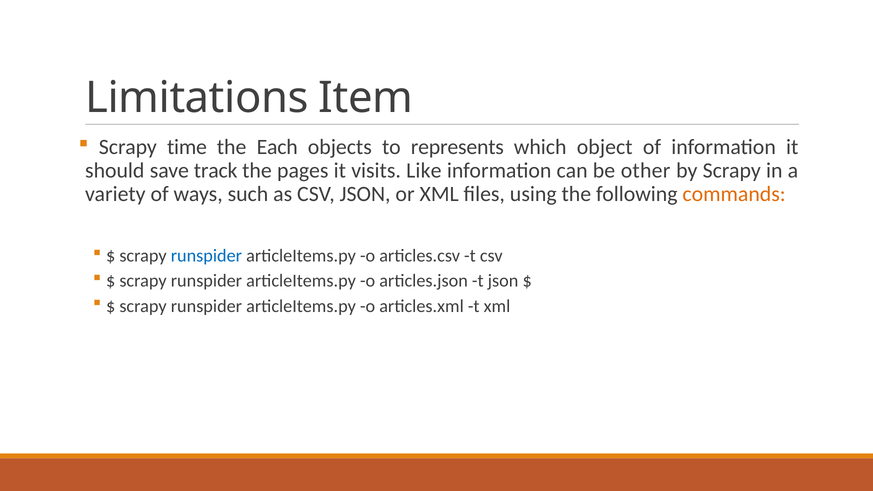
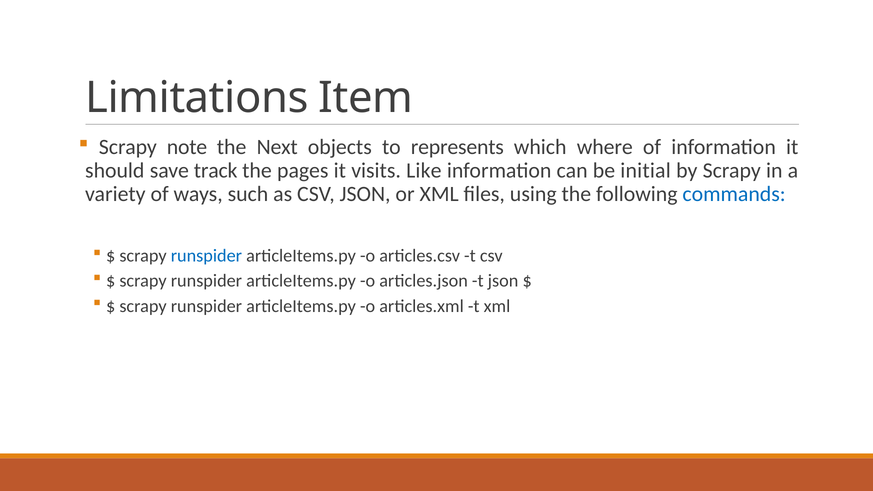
time: time -> note
Each: Each -> Next
object: object -> where
other: other -> initial
commands colour: orange -> blue
